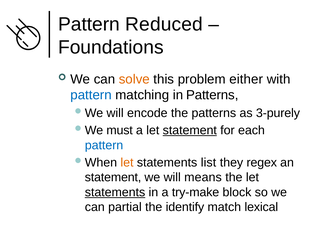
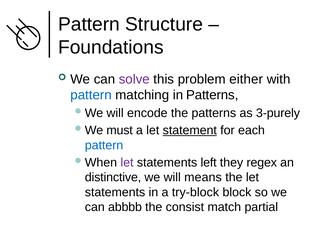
Reduced: Reduced -> Structure
solve colour: orange -> purple
let at (127, 162) colour: orange -> purple
list: list -> left
statement at (113, 177): statement -> distinctive
statements at (115, 192) underline: present -> none
try-make: try-make -> try-block
partial: partial -> abbbb
identify: identify -> consist
lexical: lexical -> partial
